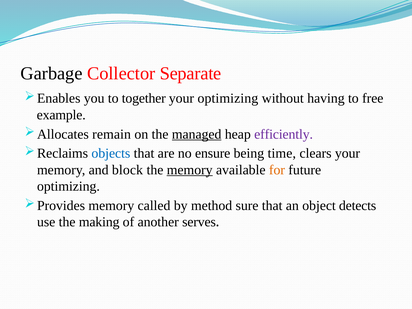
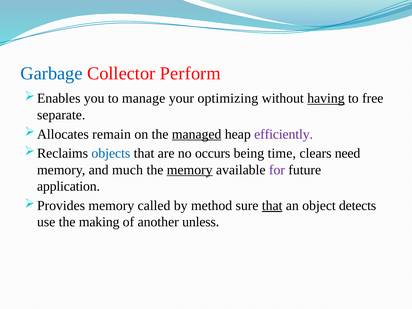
Garbage colour: black -> blue
Separate: Separate -> Perform
together: together -> manage
having underline: none -> present
example: example -> separate
ensure: ensure -> occurs
clears your: your -> need
block: block -> much
for colour: orange -> purple
optimizing at (68, 186): optimizing -> application
that at (272, 206) underline: none -> present
serves: serves -> unless
